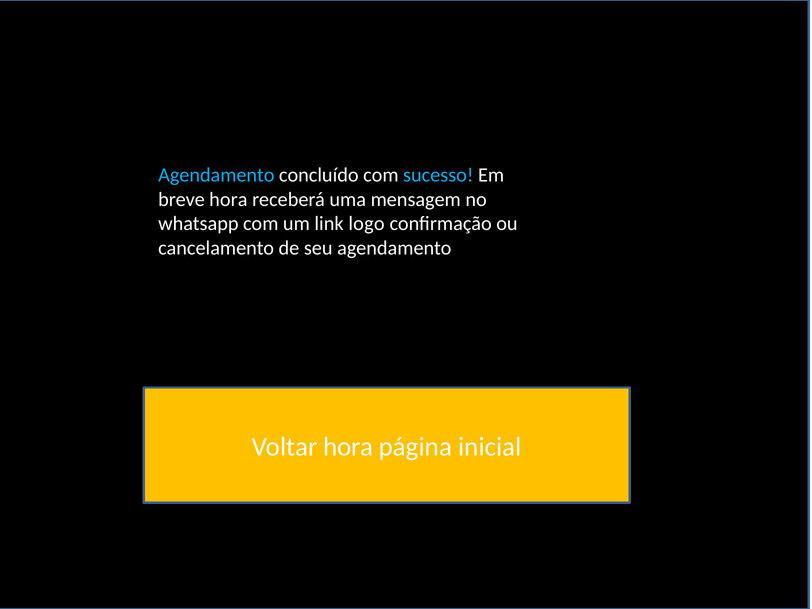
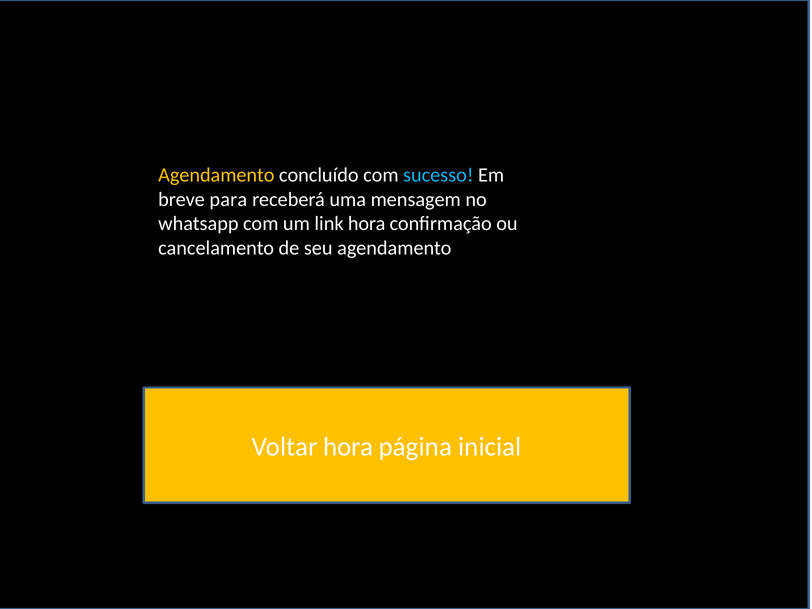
Agendamento at (216, 175) colour: light blue -> yellow
breve hora: hora -> para
link logo: logo -> hora
